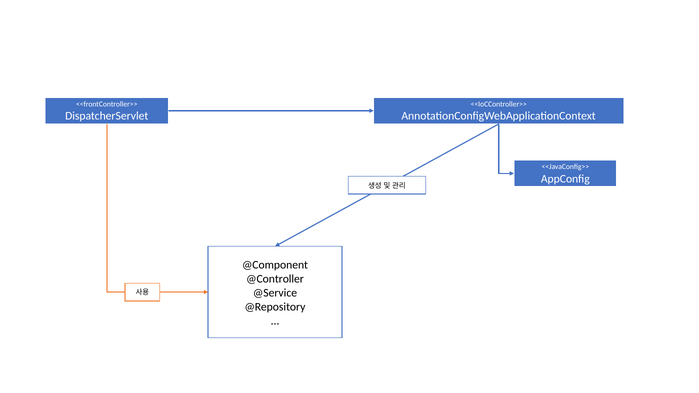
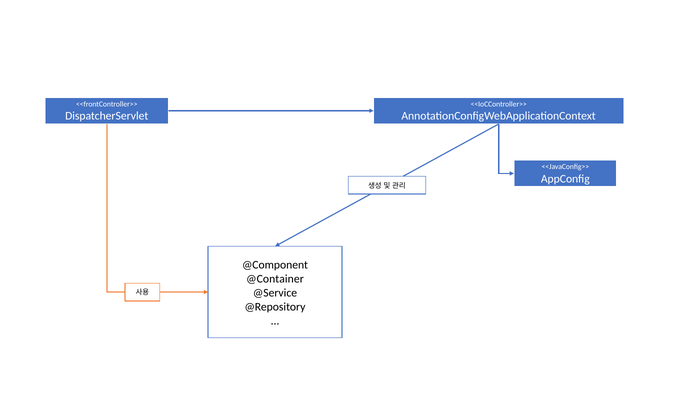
@Controller: @Controller -> @Container
